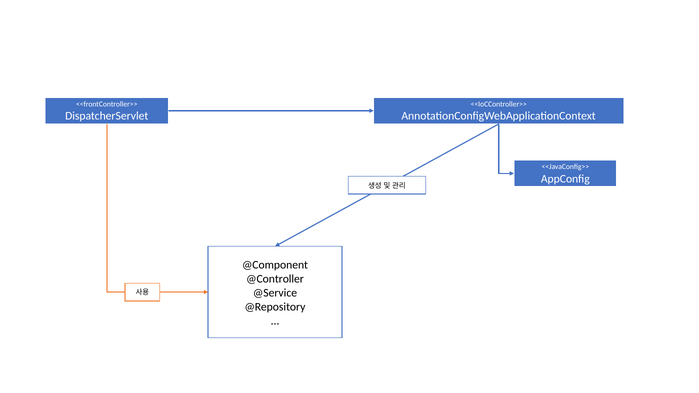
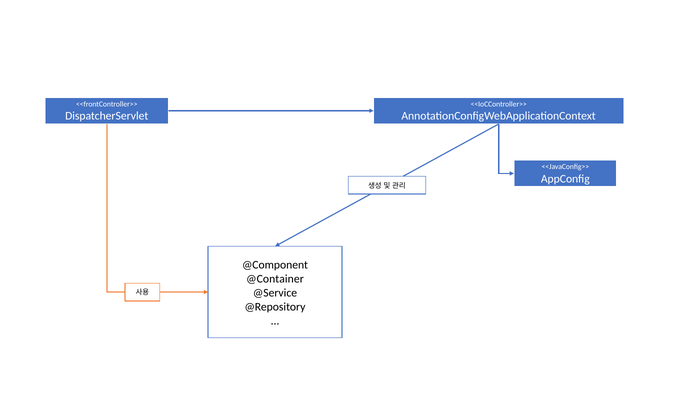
@Controller: @Controller -> @Container
